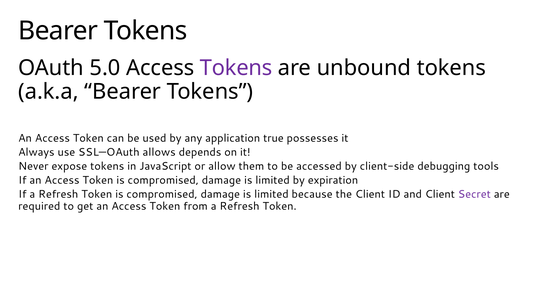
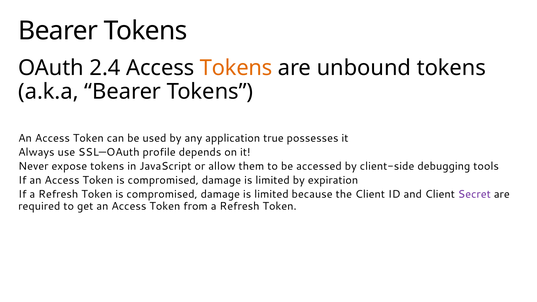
5.0: 5.0 -> 2.4
Tokens at (236, 68) colour: purple -> orange
allows: allows -> profile
